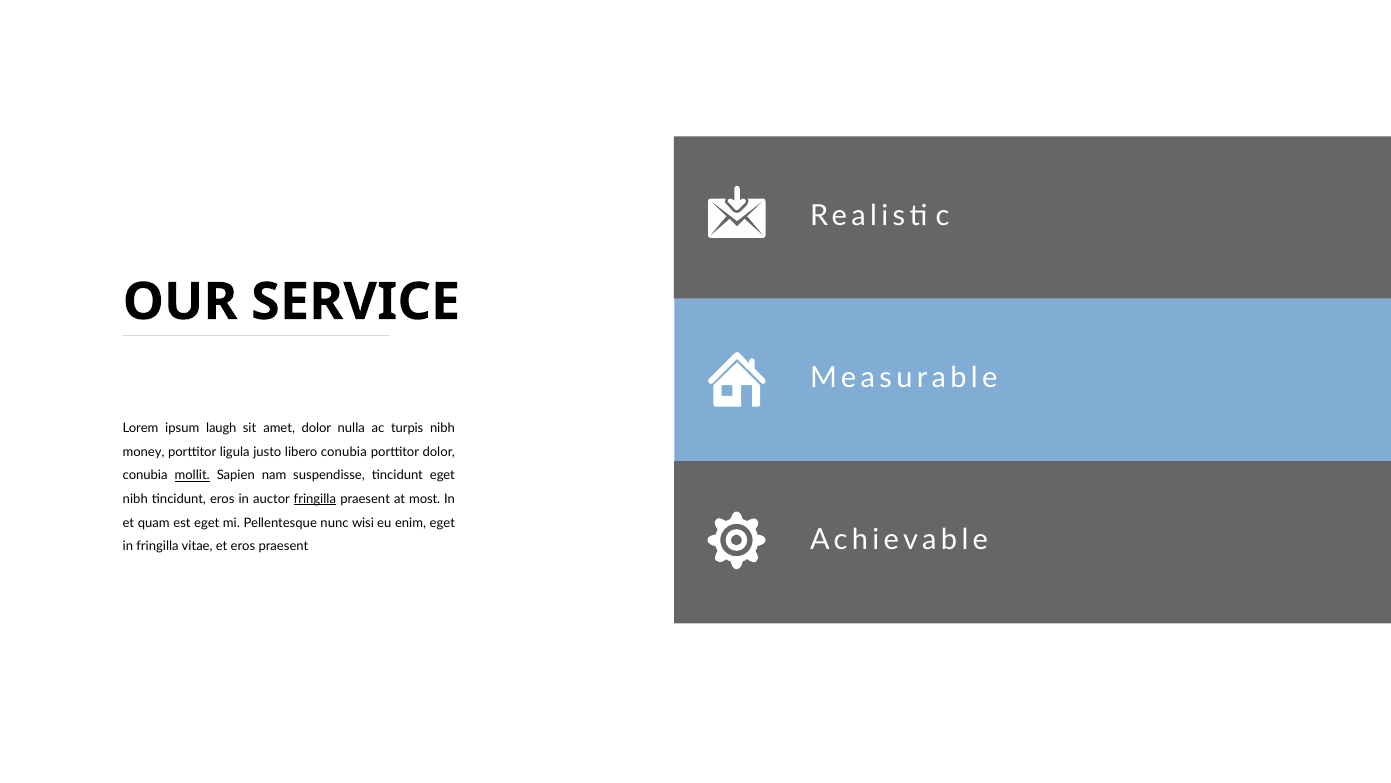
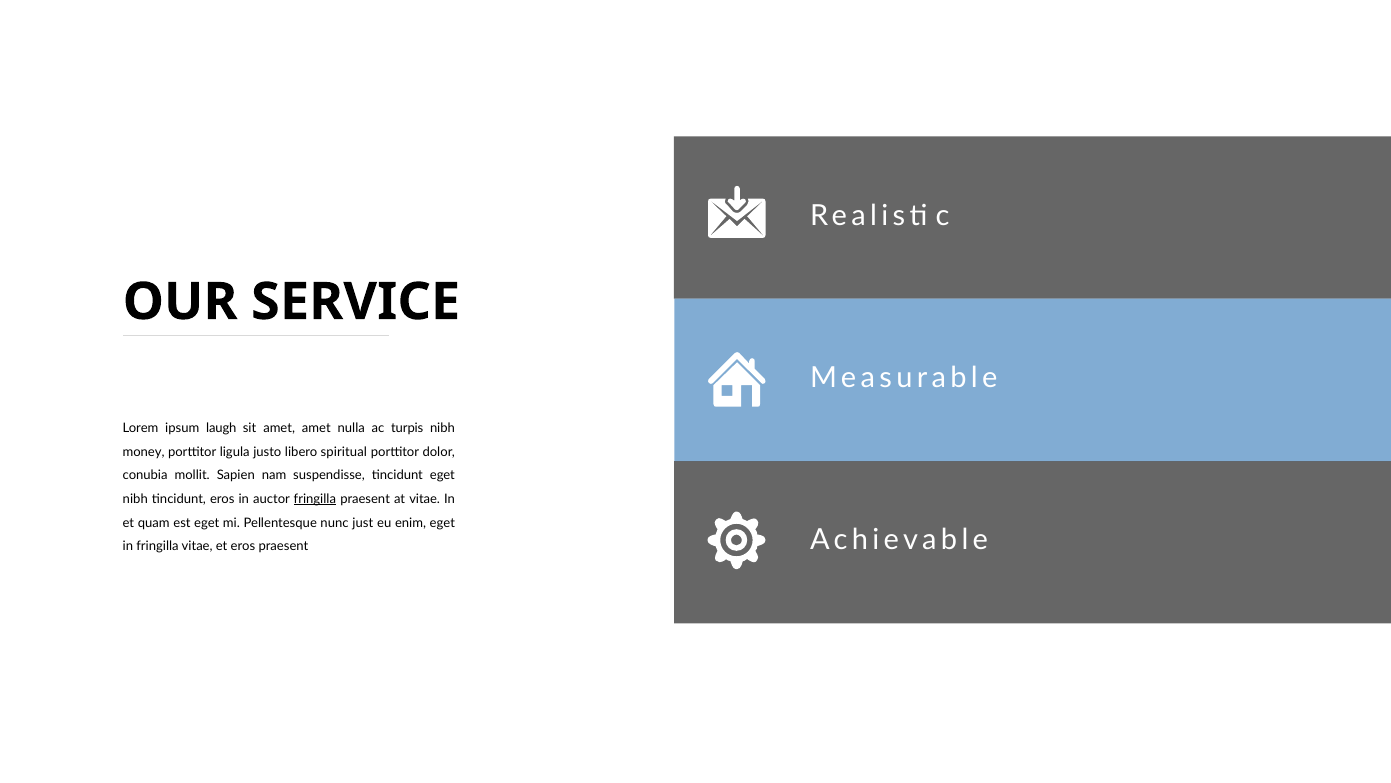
amet dolor: dolor -> amet
libero conubia: conubia -> spiritual
mollit underline: present -> none
at most: most -> vitae
wisi: wisi -> just
